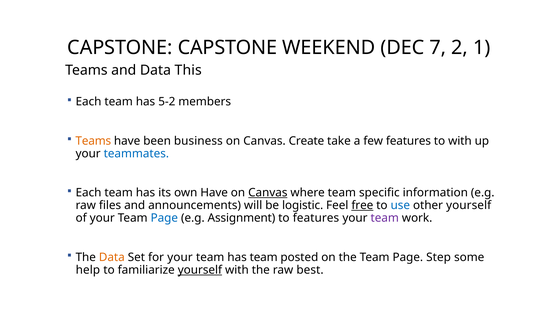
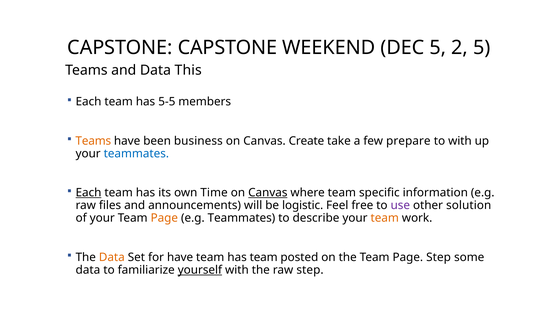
DEC 7: 7 -> 5
2 1: 1 -> 5
5-2: 5-2 -> 5-5
few features: features -> prepare
Each at (89, 193) underline: none -> present
own Have: Have -> Time
free underline: present -> none
use colour: blue -> purple
other yourself: yourself -> solution
Page at (164, 218) colour: blue -> orange
e.g Assignment: Assignment -> Teammates
to features: features -> describe
team at (385, 218) colour: purple -> orange
for your: your -> have
help at (88, 270): help -> data
raw best: best -> step
